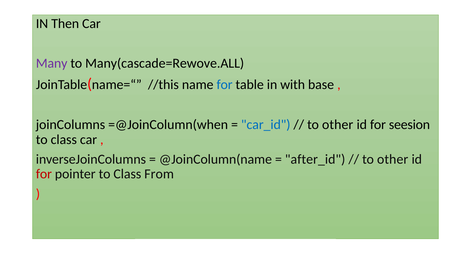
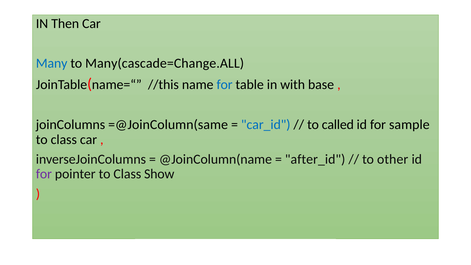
Many colour: purple -> blue
Many(cascade=Rewove.ALL: Many(cascade=Rewove.ALL -> Many(cascade=Change.ALL
=@JoinColumn(when: =@JoinColumn(when -> =@JoinColumn(same
other at (338, 125): other -> called
seesion: seesion -> sample
for at (44, 174) colour: red -> purple
From: From -> Show
